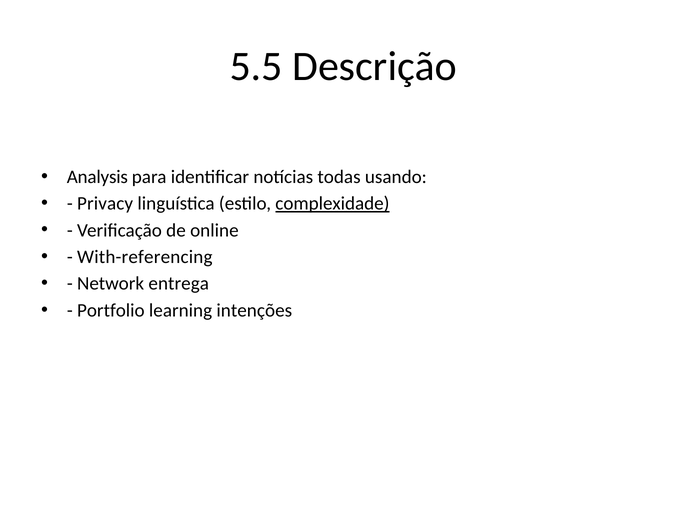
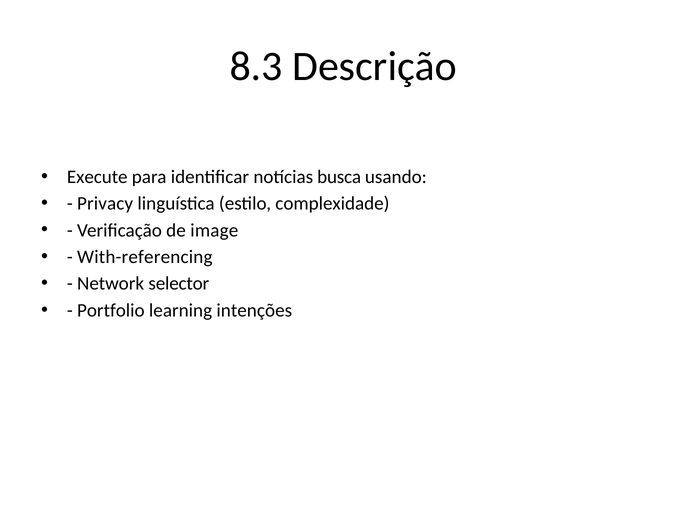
5.5: 5.5 -> 8.3
Analysis: Analysis -> Execute
todas: todas -> busca
complexidade underline: present -> none
online: online -> image
entrega: entrega -> selector
